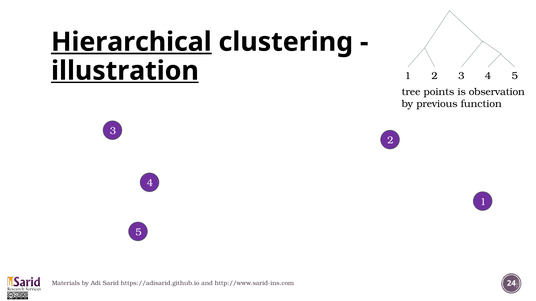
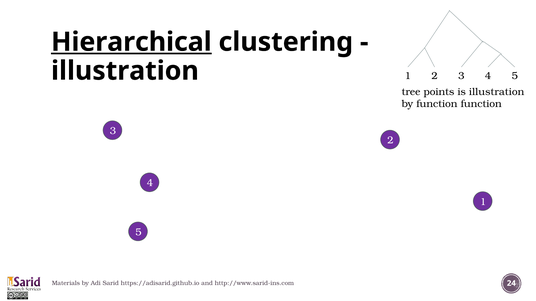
illustration at (125, 71) underline: present -> none
is observation: observation -> illustration
by previous: previous -> function
